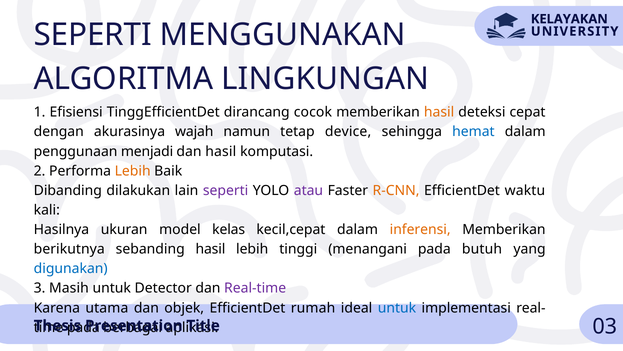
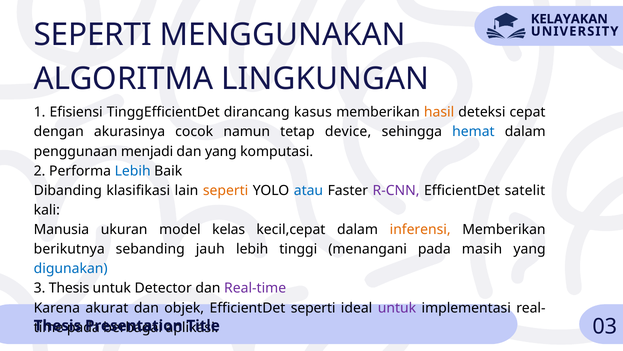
cocok: cocok -> kasus
wajah: wajah -> cocok
dan hasil: hasil -> yang
Lebih at (133, 171) colour: orange -> blue
dilakukan: dilakukan -> klasifikasi
seperti at (226, 190) colour: purple -> orange
atau colour: purple -> blue
R-CNN colour: orange -> purple
waktu: waktu -> satelit
Hasilnya: Hasilnya -> Manusia
sebanding hasil: hasil -> jauh
butuh: butuh -> masih
3 Masih: Masih -> Thesis
utama: utama -> akurat
EfficientDet rumah: rumah -> seperti
untuk at (397, 307) colour: blue -> purple
